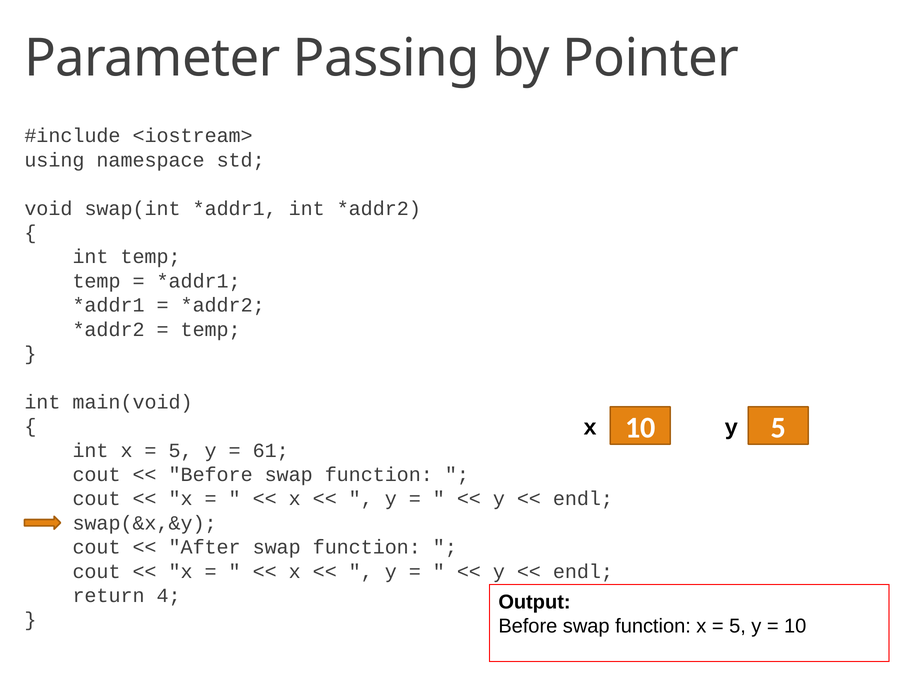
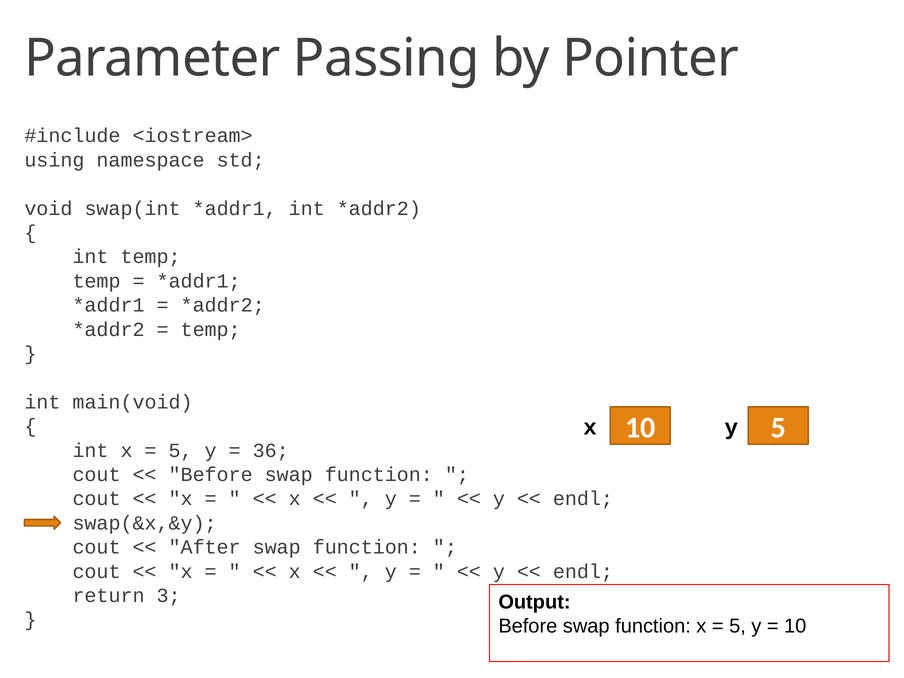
61: 61 -> 36
4: 4 -> 3
